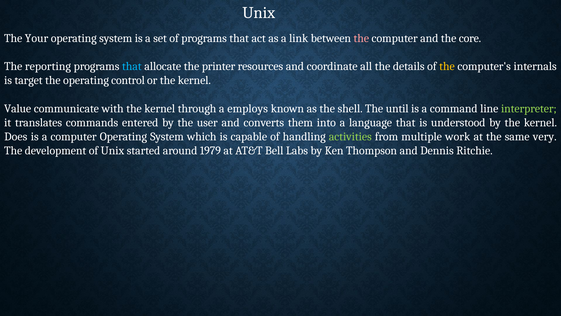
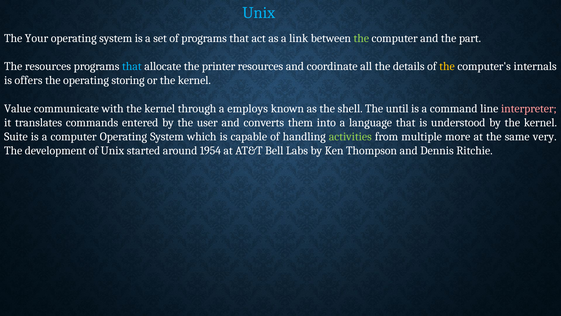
Unix at (259, 13) colour: white -> light blue
the at (361, 38) colour: pink -> light green
core: core -> part
The reporting: reporting -> resources
target: target -> offers
control: control -> storing
interpreter colour: light green -> pink
Does: Does -> Suite
work: work -> more
1979: 1979 -> 1954
